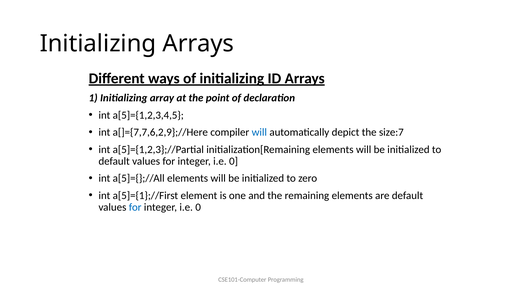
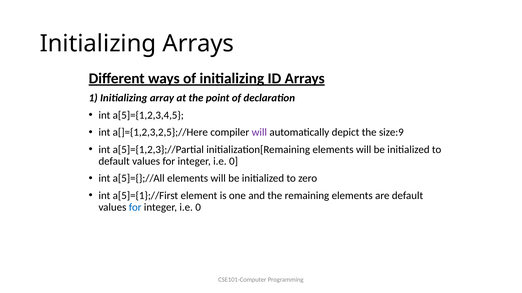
a[]={7,7,6,2,9};//Here: a[]={7,7,6,2,9};//Here -> a[]={1,2,3,2,5};//Here
will at (259, 133) colour: blue -> purple
size:7: size:7 -> size:9
